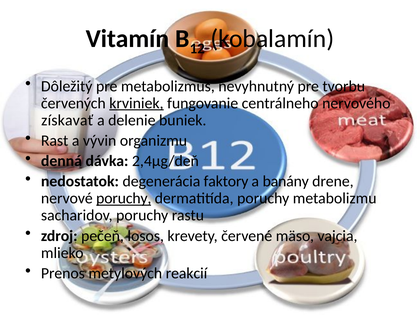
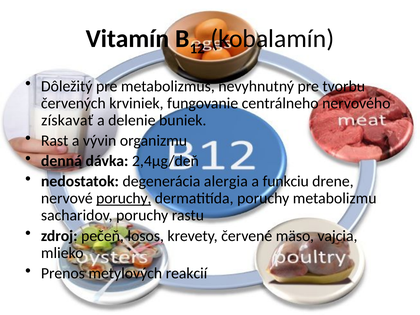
krviniek underline: present -> none
faktory: faktory -> alergia
banány: banány -> funkciu
